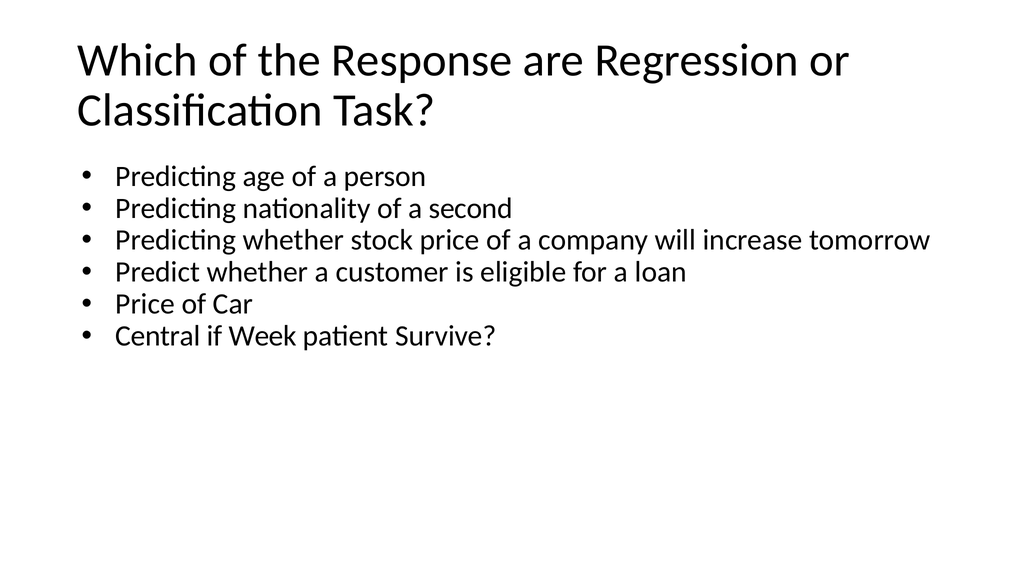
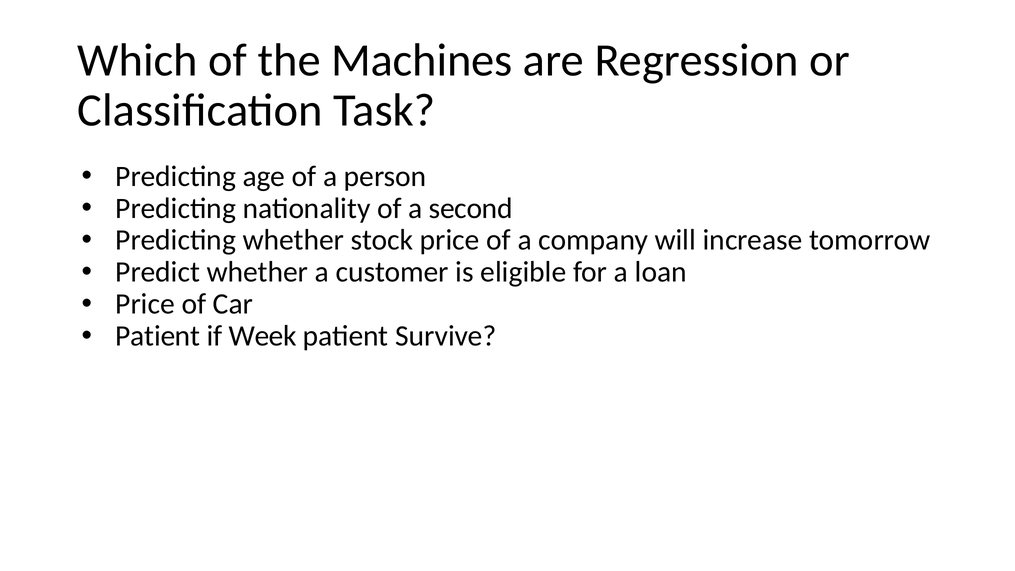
Response: Response -> Machines
Central at (158, 336): Central -> Patient
